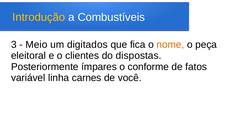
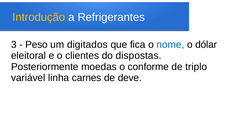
Combustíveis: Combustíveis -> Refrigerantes
Meio: Meio -> Peso
nome colour: orange -> blue
peça: peça -> dólar
ímpares: ímpares -> moedas
fatos: fatos -> triplo
você: você -> deve
